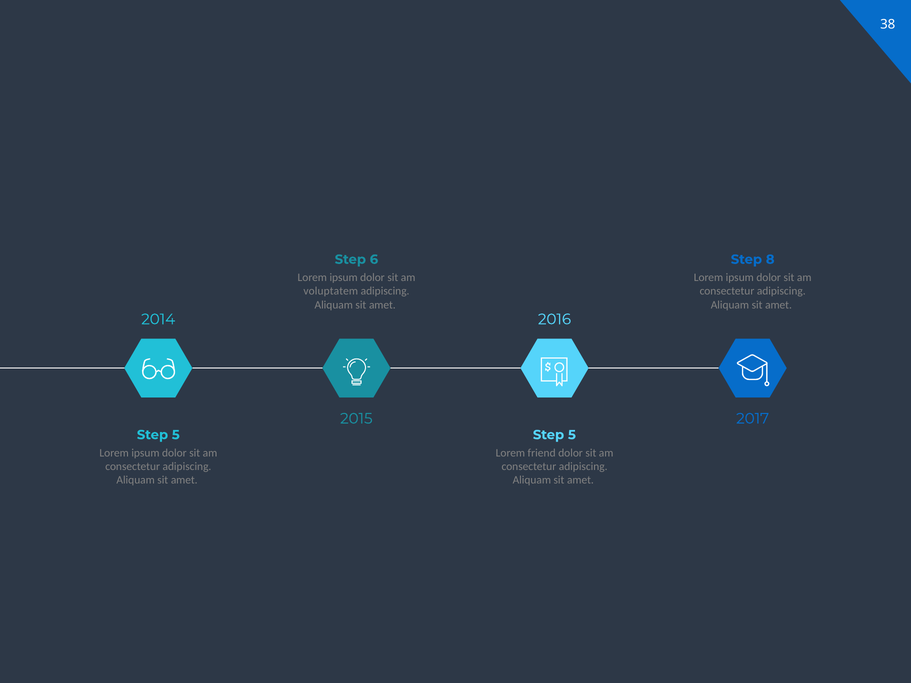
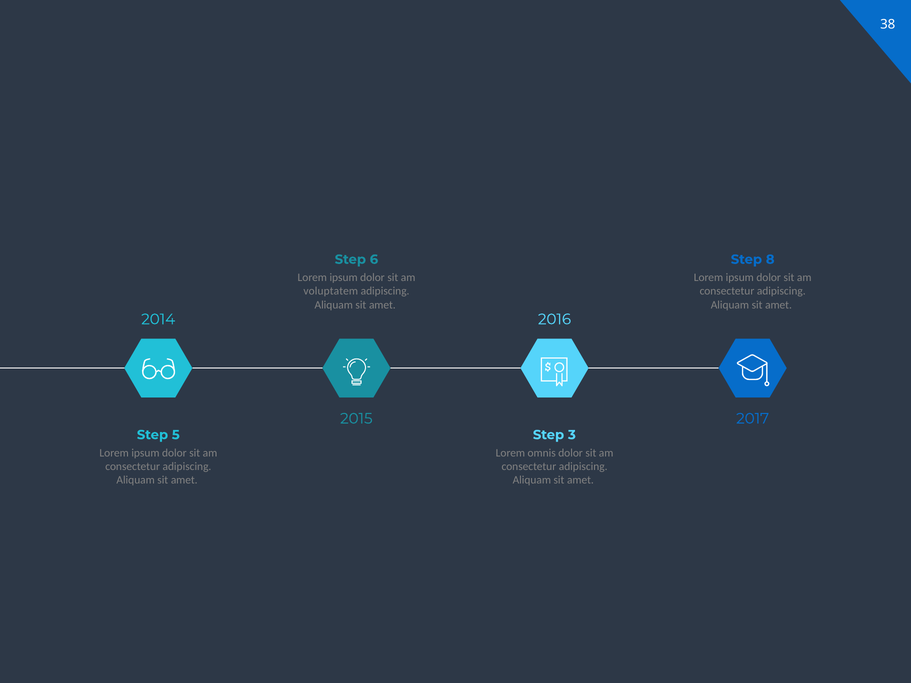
5 at (572, 435): 5 -> 3
friend: friend -> omnis
